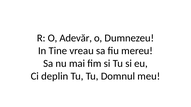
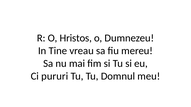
Adevăr: Adevăr -> Hristos
deplin: deplin -> pururi
